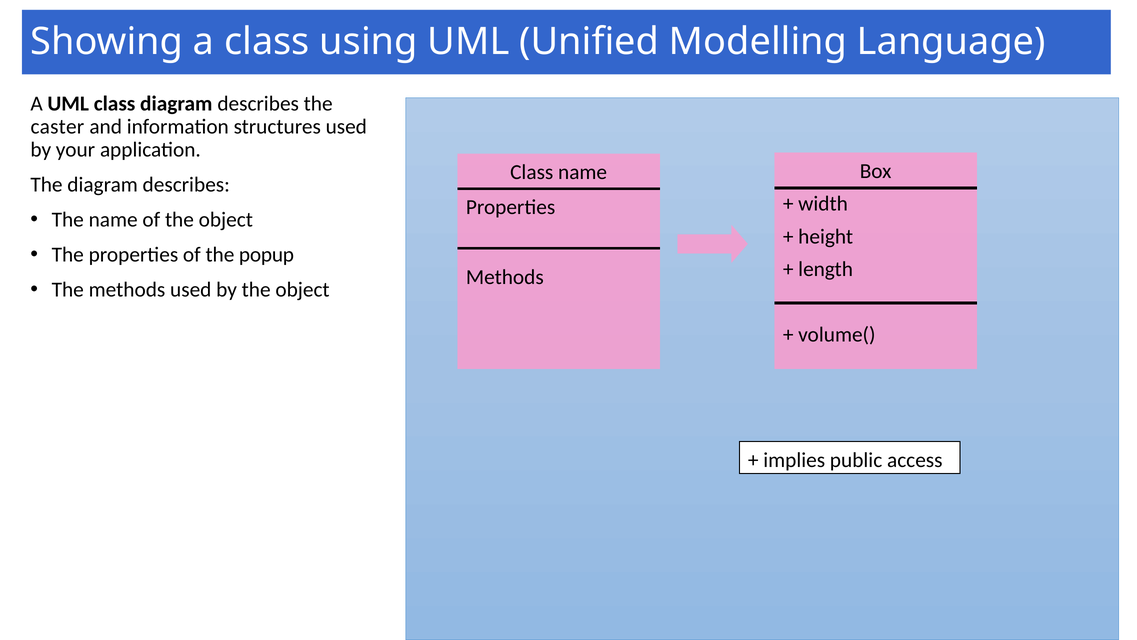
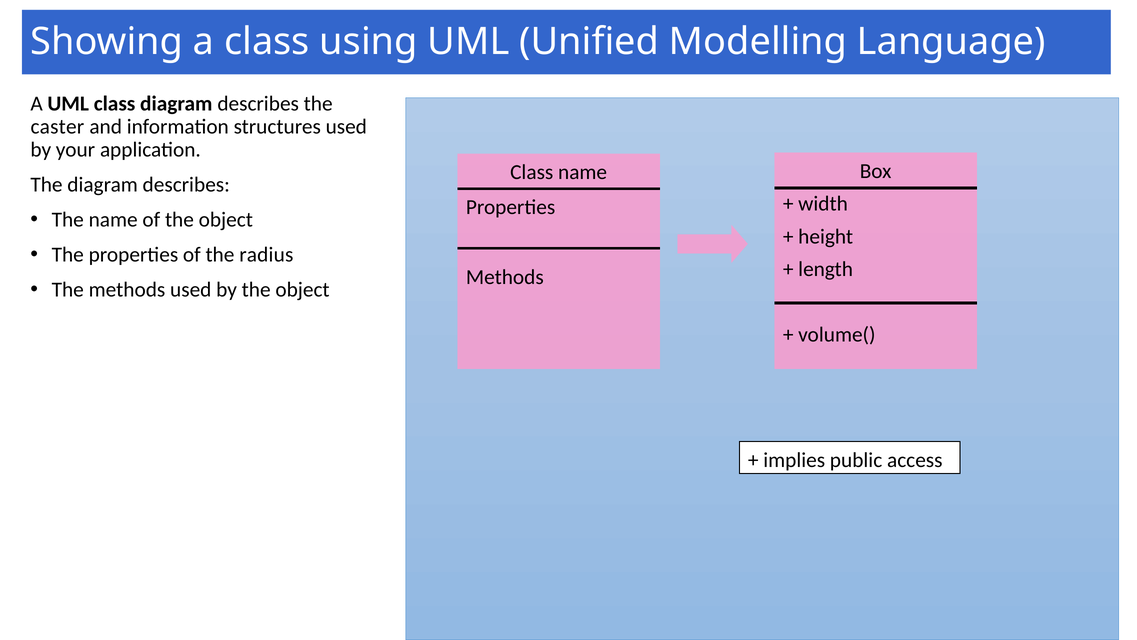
popup: popup -> radius
